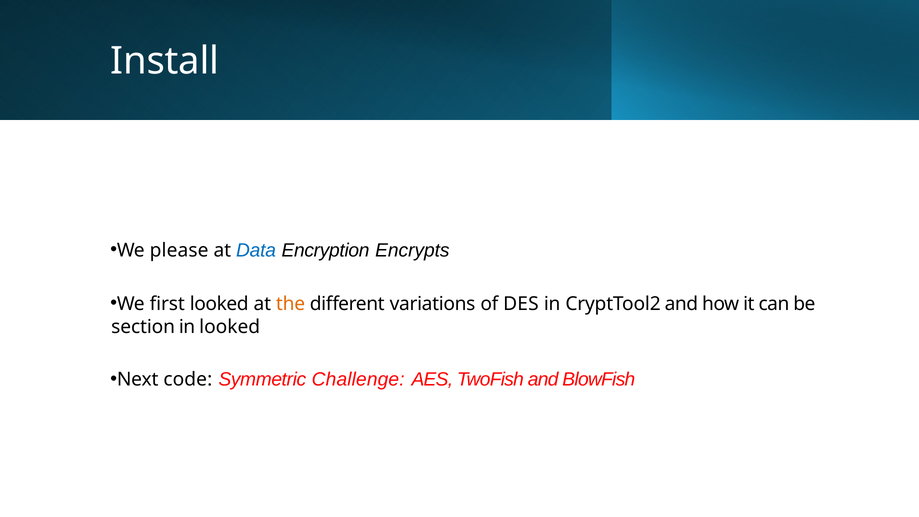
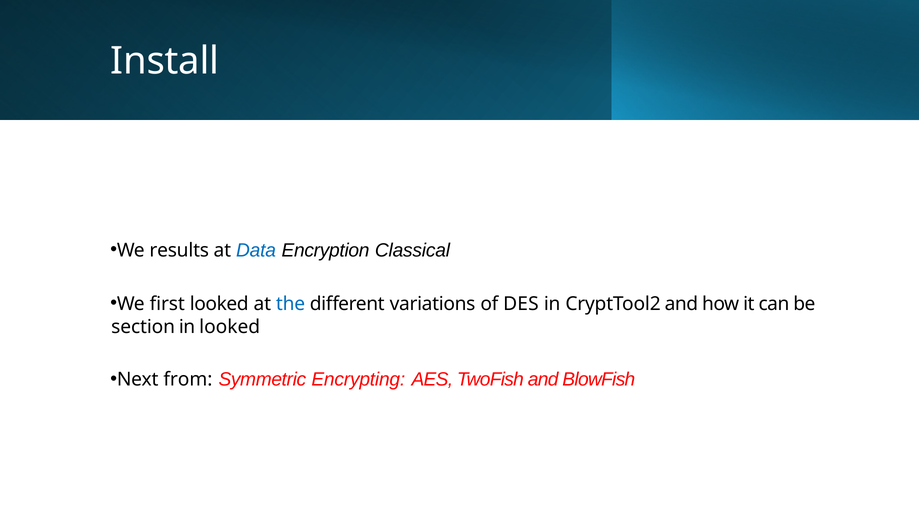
please: please -> results
Encrypts: Encrypts -> Classical
the colour: orange -> blue
code: code -> from
Challenge: Challenge -> Encrypting
